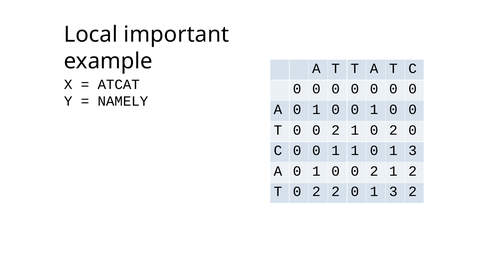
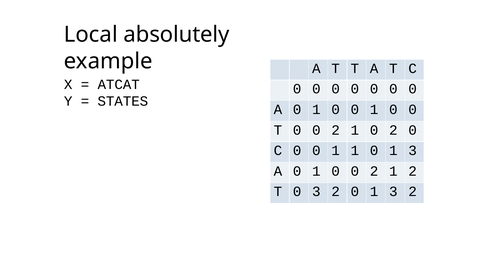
important: important -> absolutely
NAMELY: NAMELY -> STATES
T 0 2: 2 -> 3
